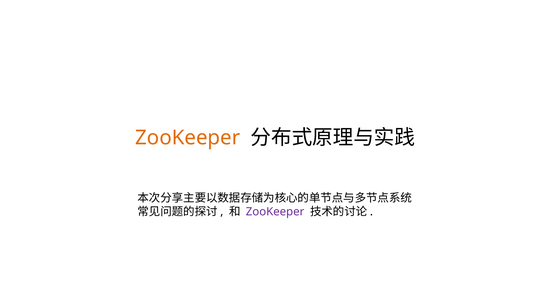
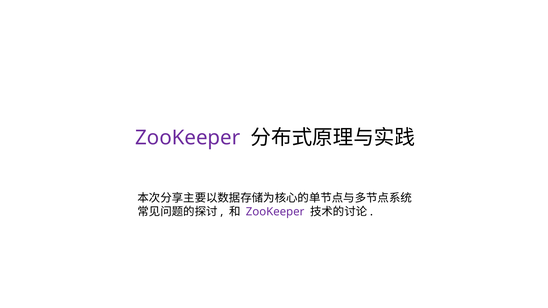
ZooKeeper at (188, 138) colour: orange -> purple
